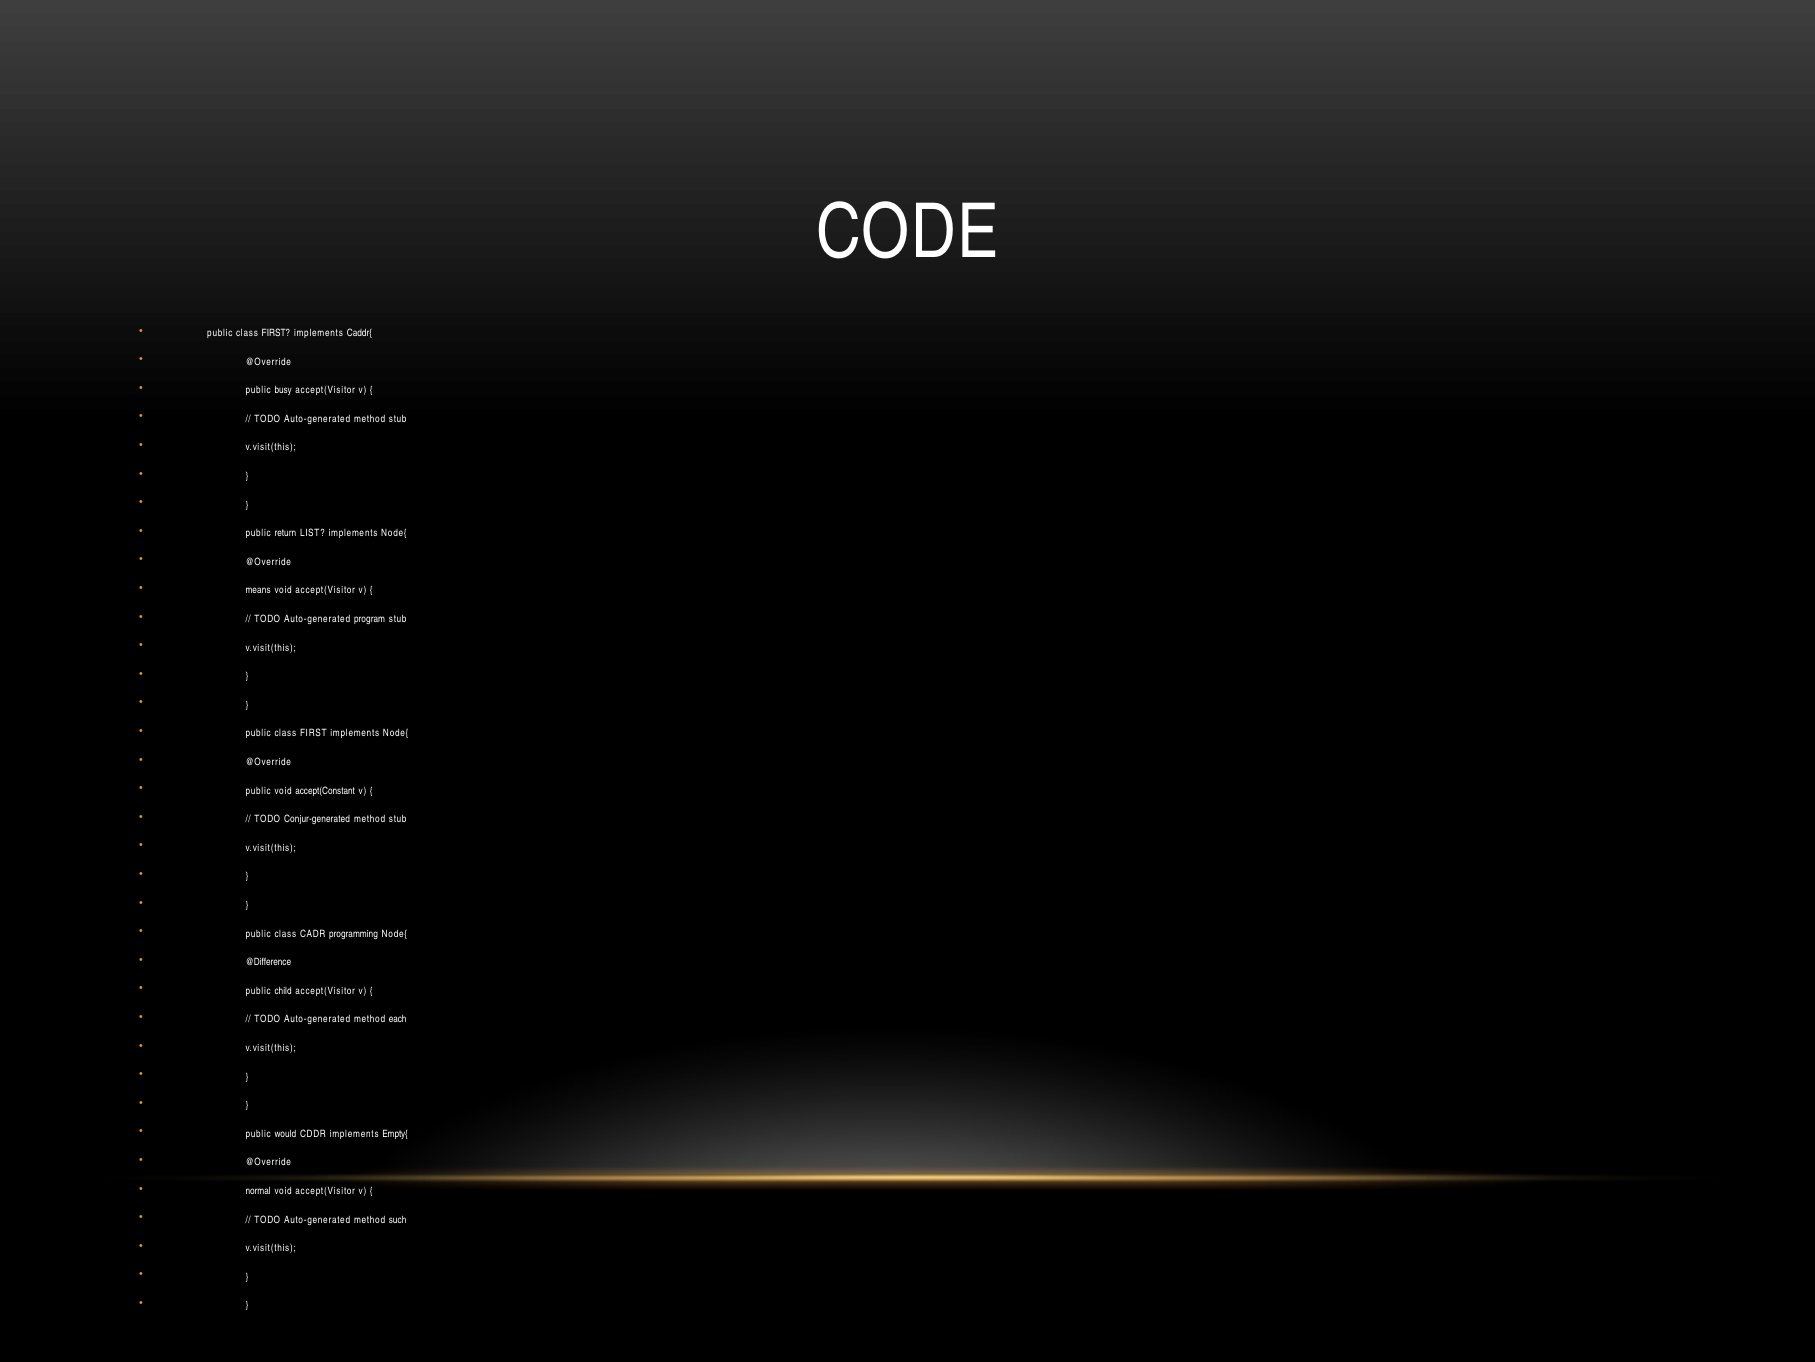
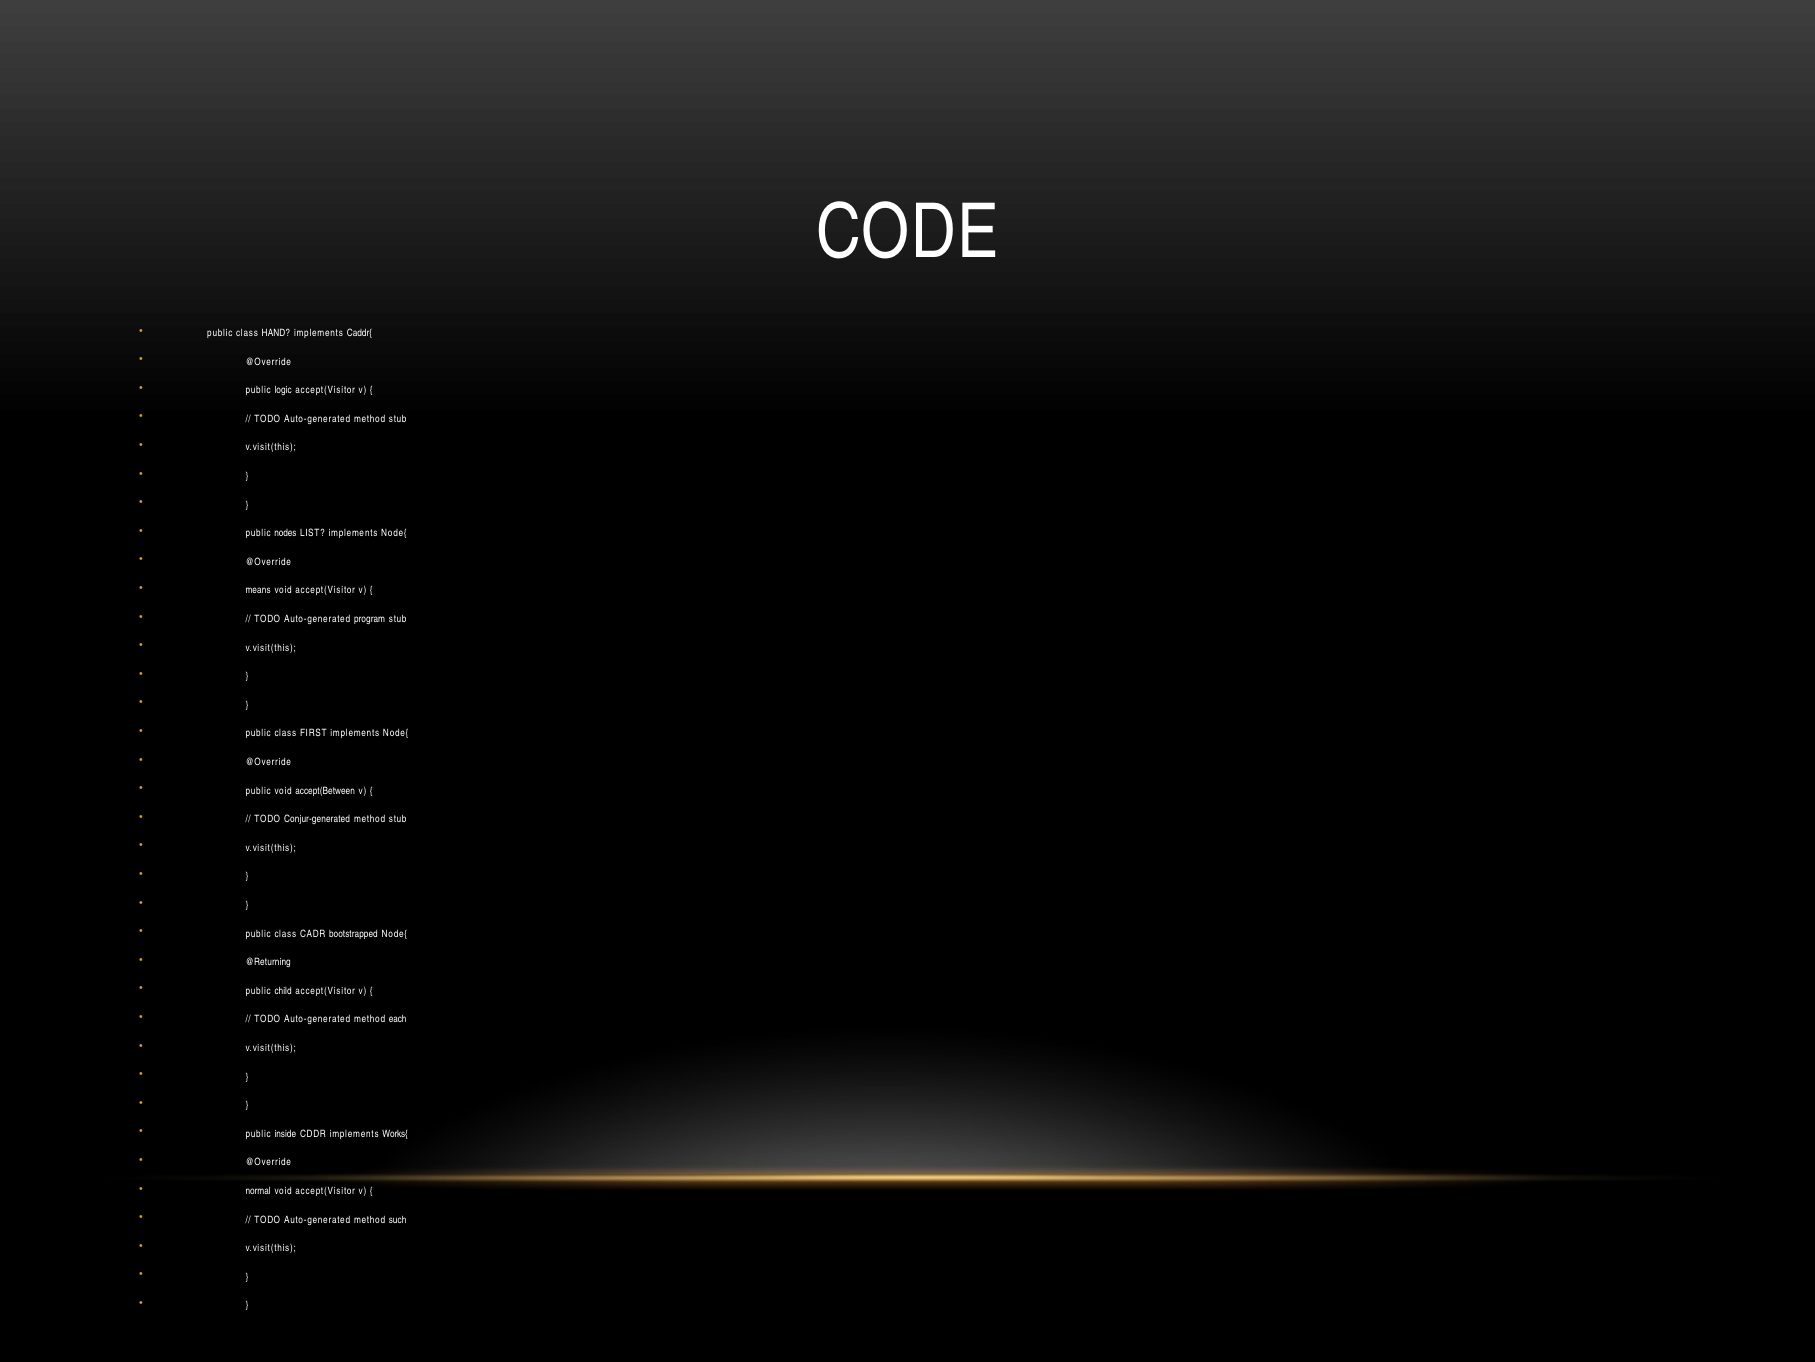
FIRST at (276, 333): FIRST -> HAND
busy: busy -> logic
return: return -> nodes
accept(Constant: accept(Constant -> accept(Between
programming: programming -> bootstrapped
@Difference: @Difference -> @Returning
would: would -> inside
Empty{: Empty{ -> Works{
